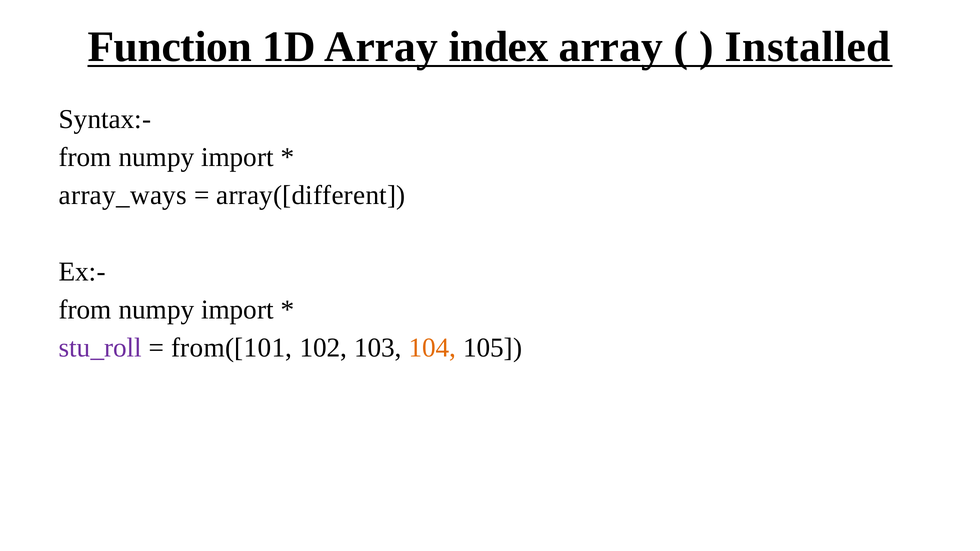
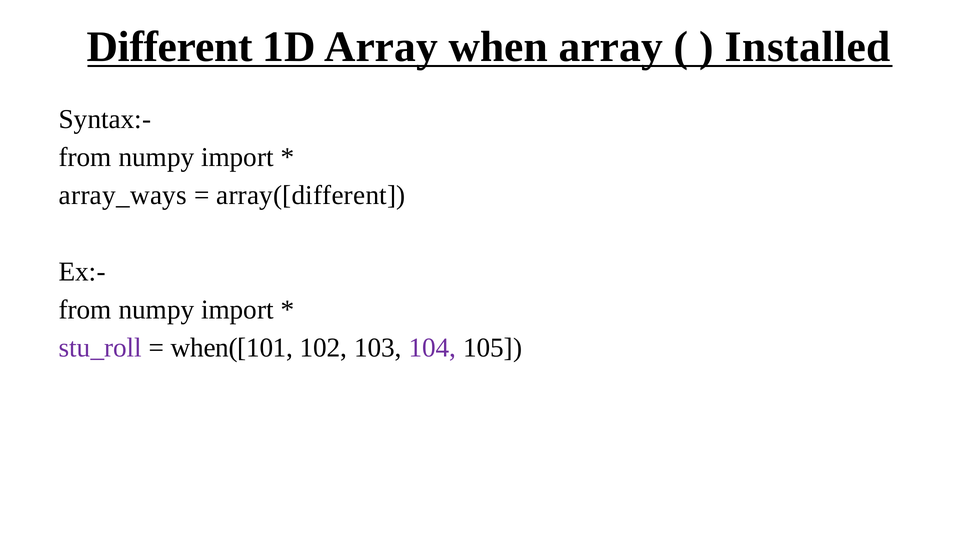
Function: Function -> Different
index: index -> when
from([101: from([101 -> when([101
104 colour: orange -> purple
